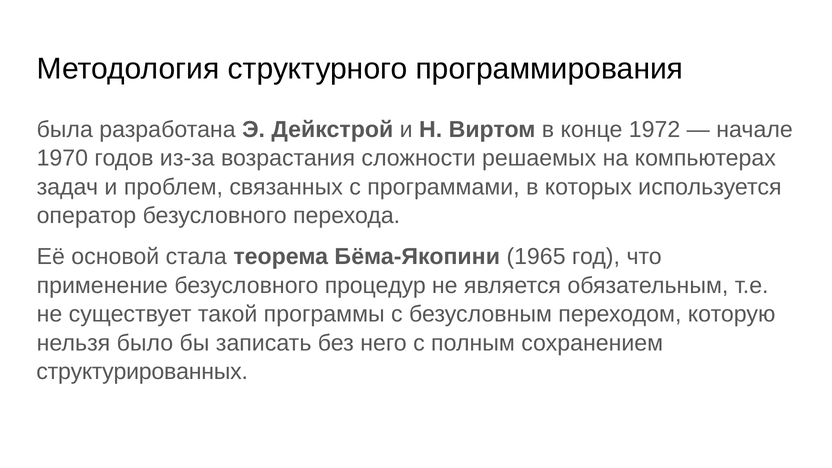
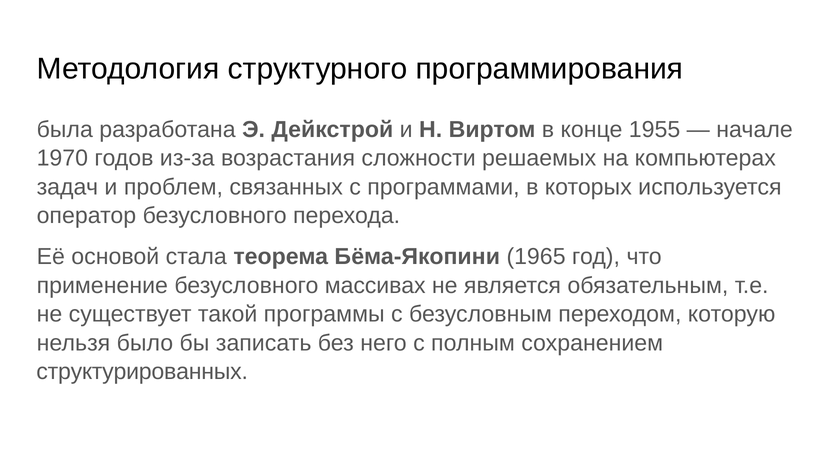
1972: 1972 -> 1955
процедур: процедур -> массивах
